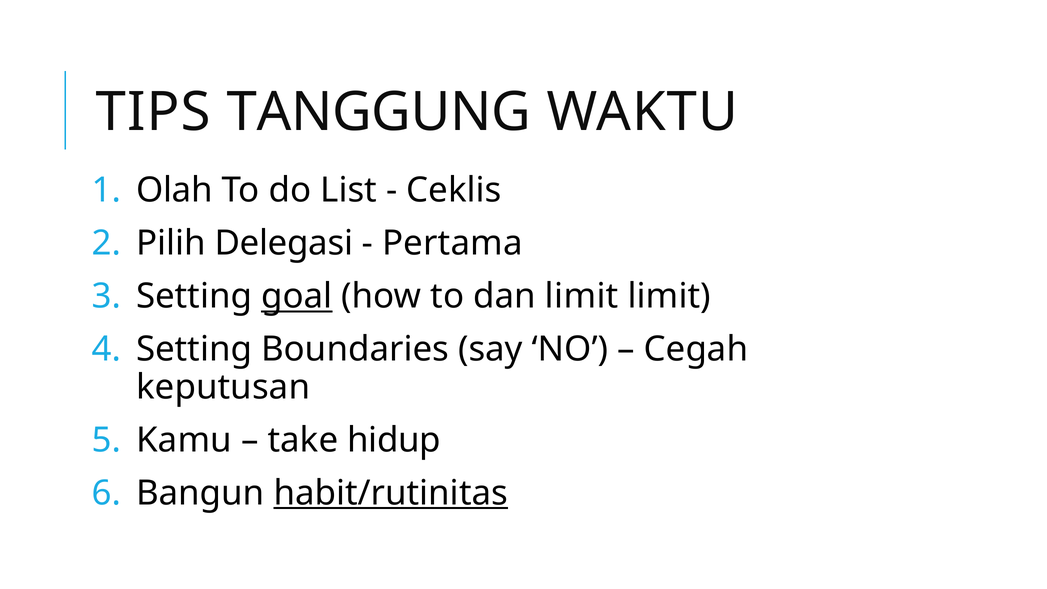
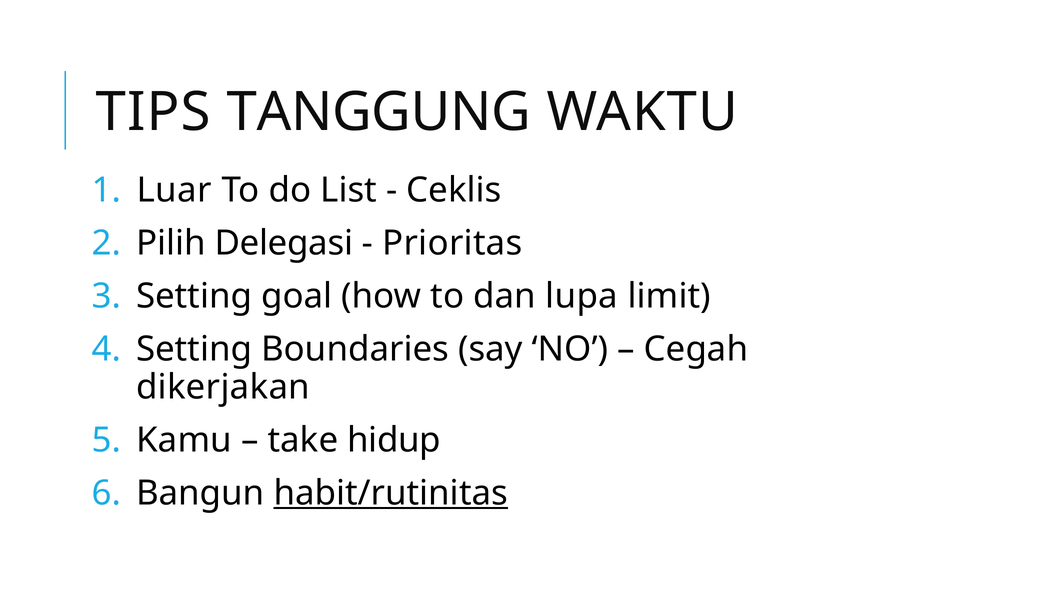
Olah: Olah -> Luar
Pertama: Pertama -> Prioritas
goal underline: present -> none
dan limit: limit -> lupa
keputusan: keputusan -> dikerjakan
